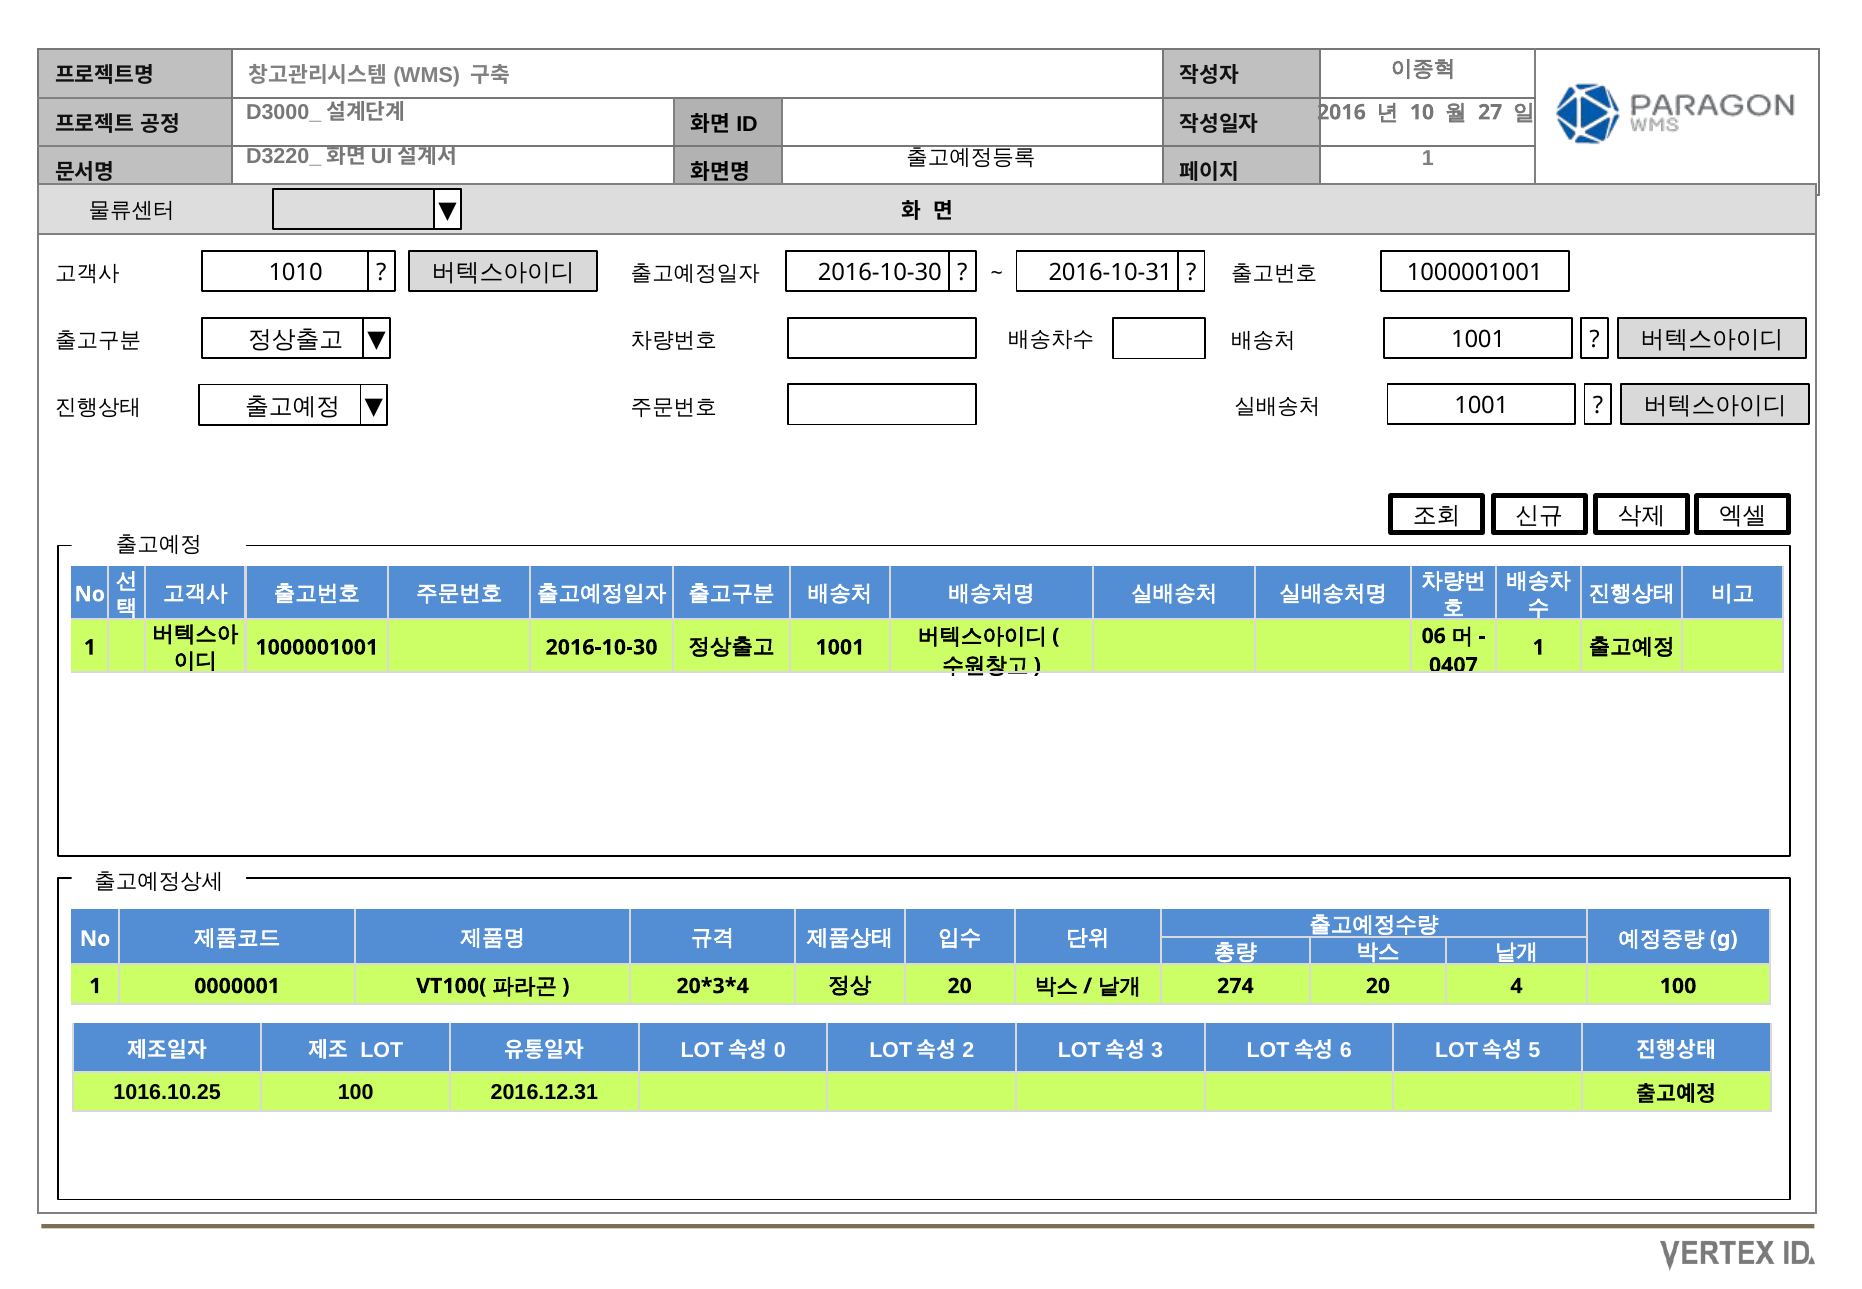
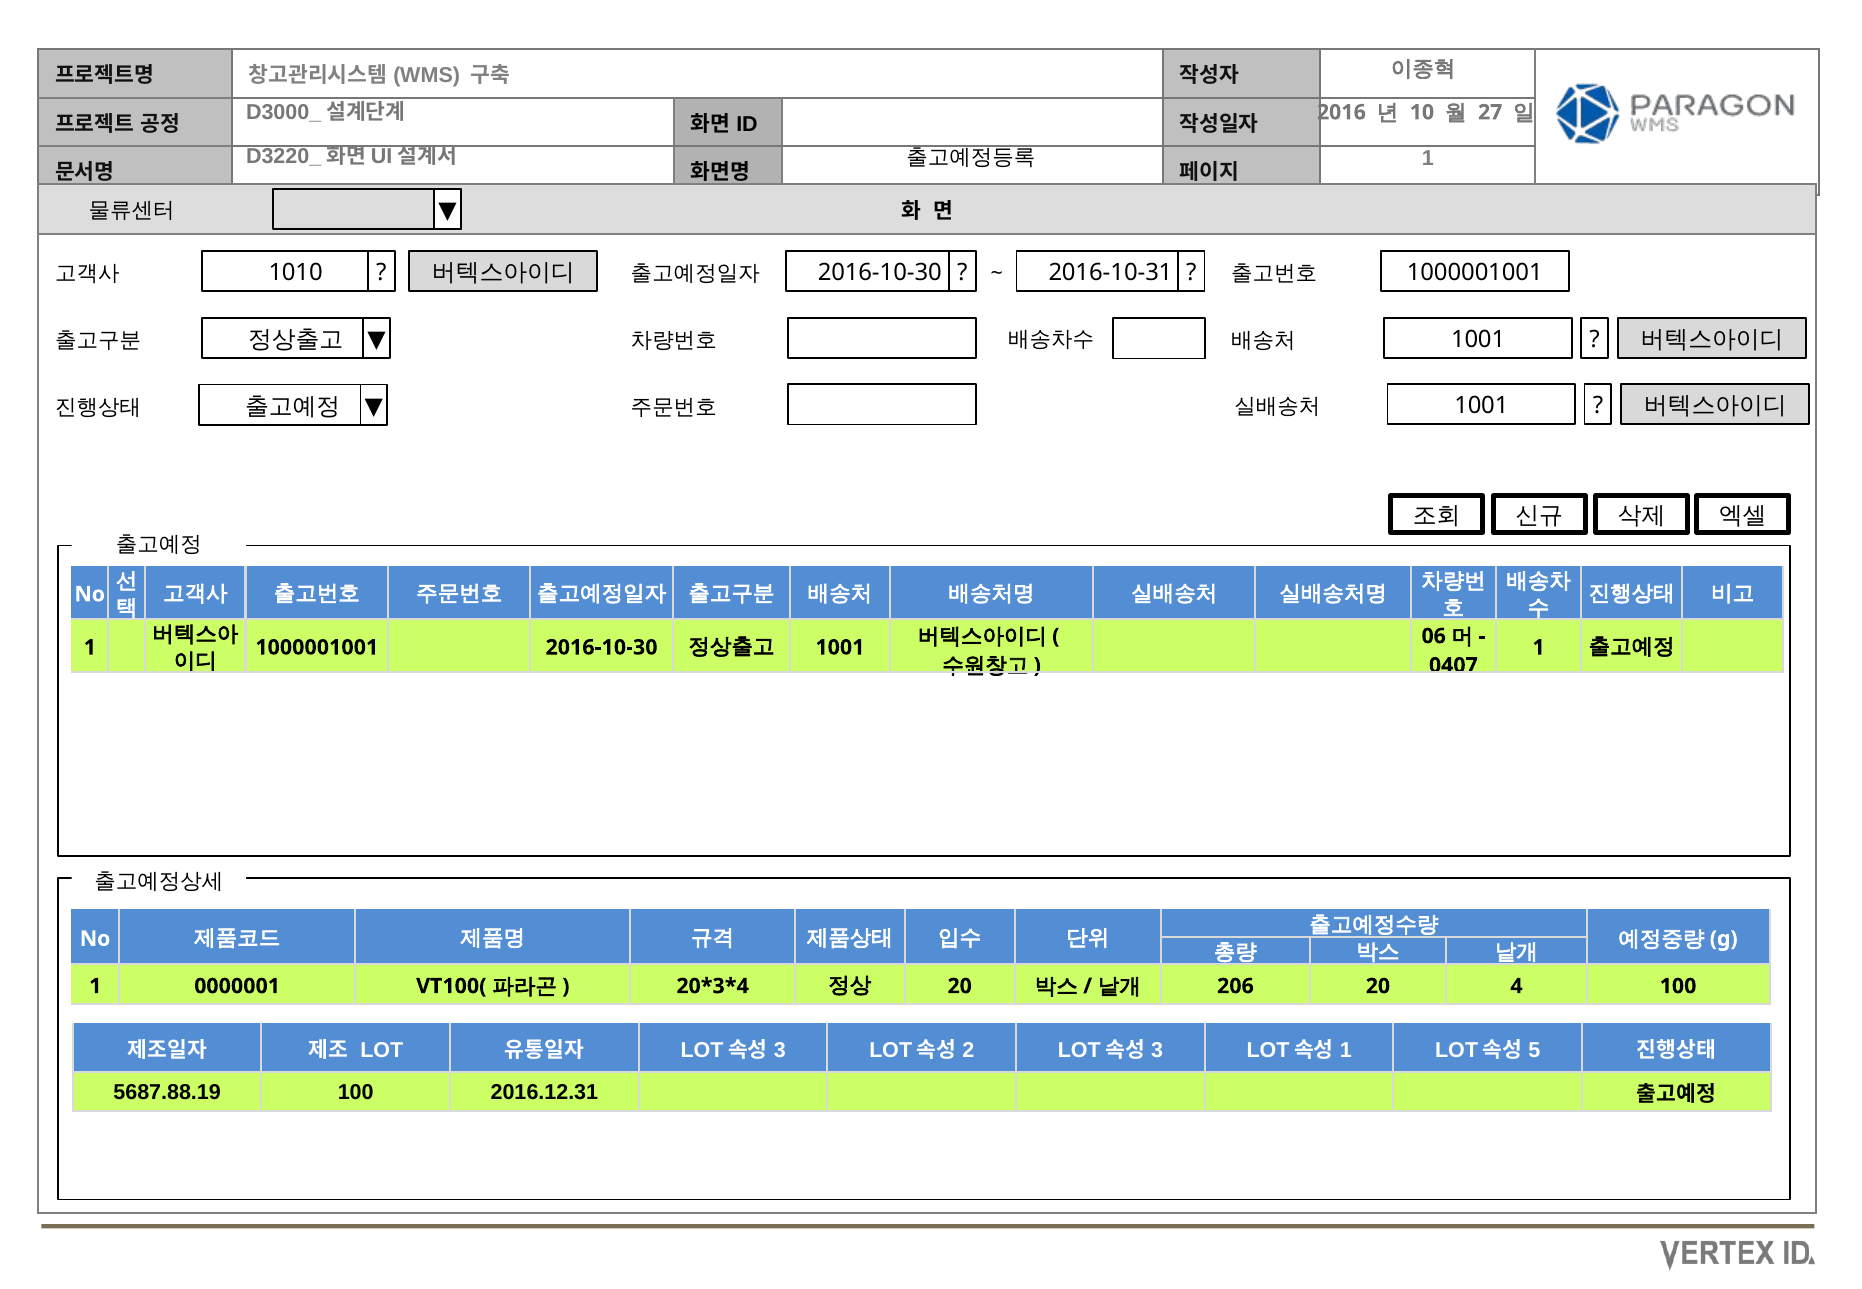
274: 274 -> 206
0 at (780, 1051): 0 -> 3
6 at (1346, 1051): 6 -> 1
1016.10.25: 1016.10.25 -> 5687.88.19
